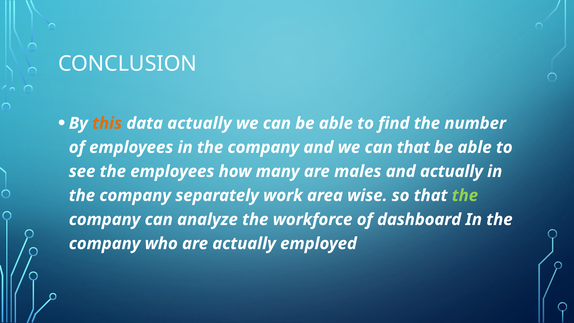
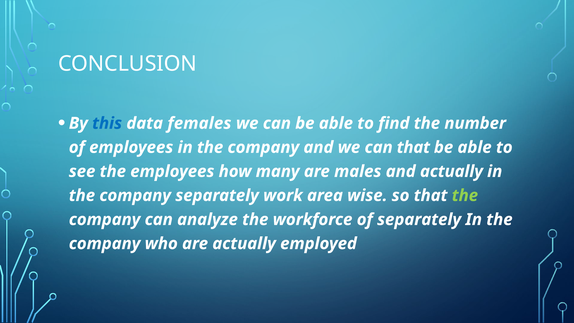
this colour: orange -> blue
data actually: actually -> females
of dashboard: dashboard -> separately
